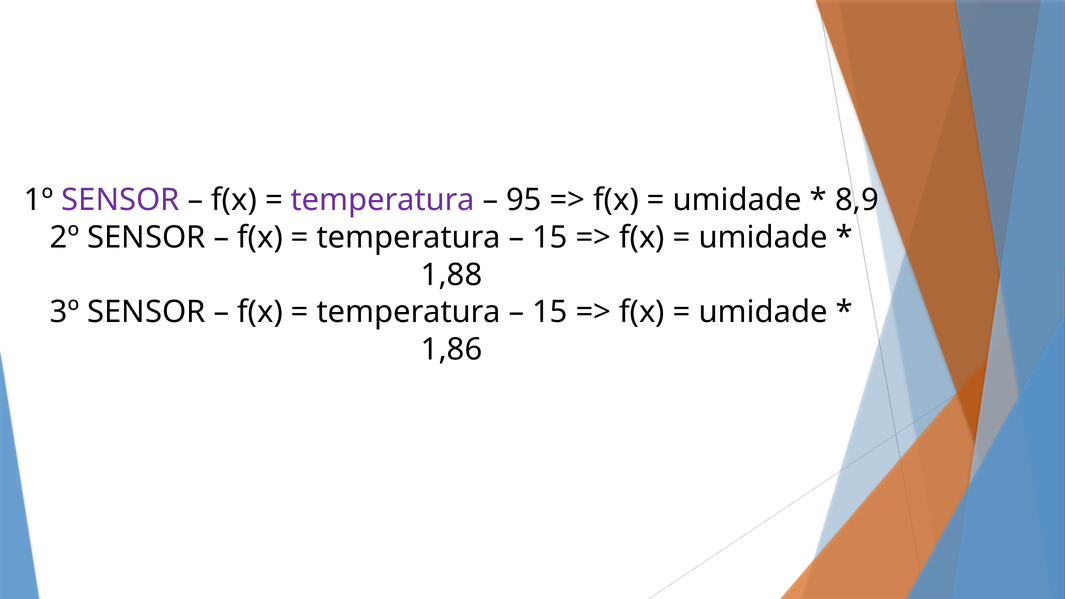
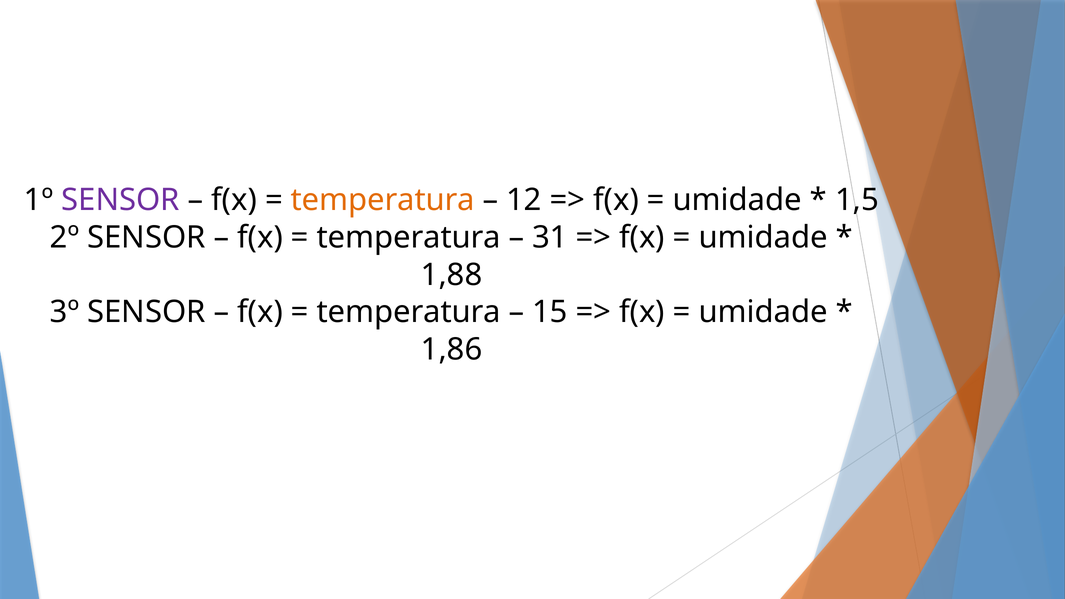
temperatura at (383, 200) colour: purple -> orange
95: 95 -> 12
8,9: 8,9 -> 1,5
15 at (550, 238): 15 -> 31
